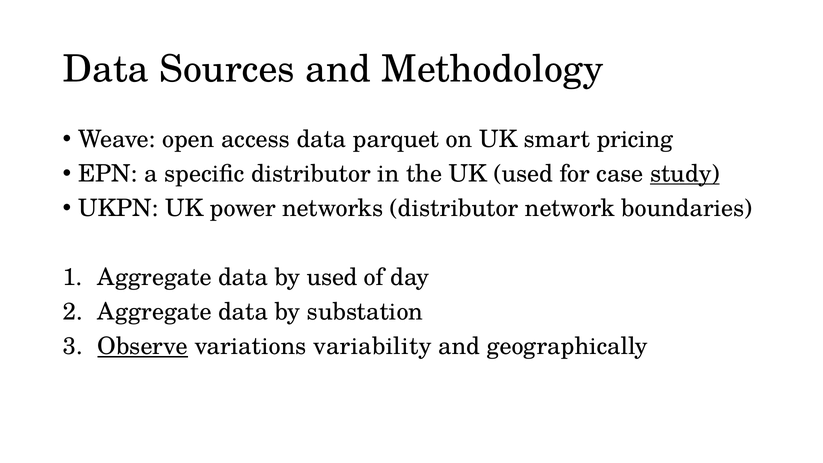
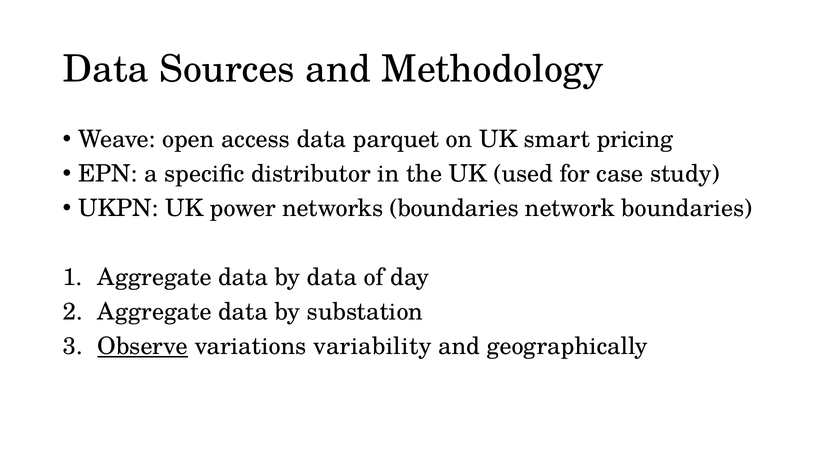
study underline: present -> none
networks distributor: distributor -> boundaries
by used: used -> data
